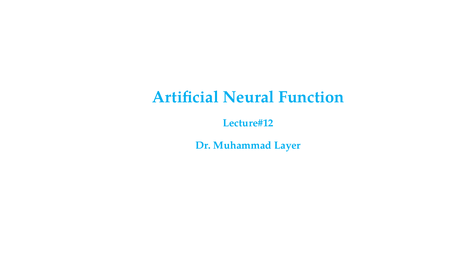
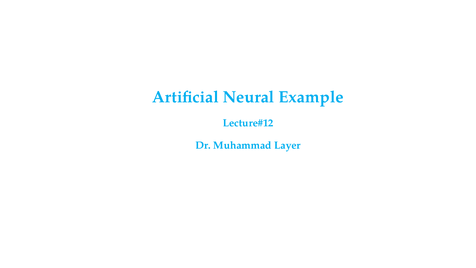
Function: Function -> Example
